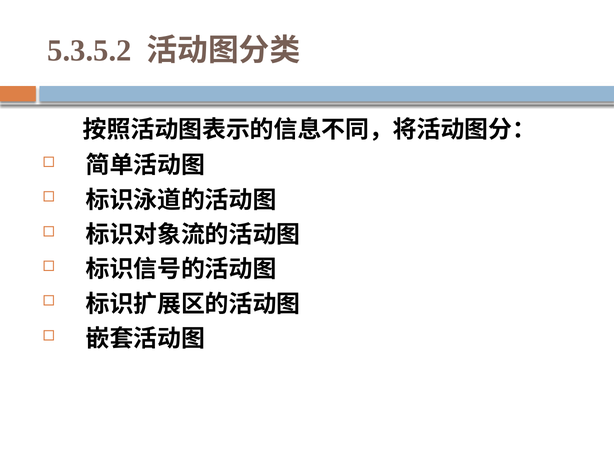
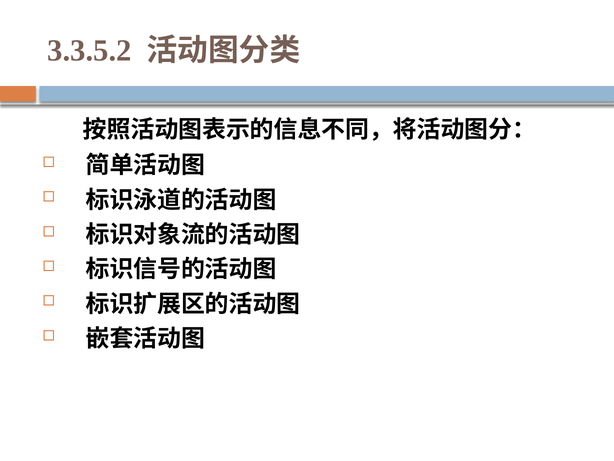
5.3.5.2: 5.3.5.2 -> 3.3.5.2
